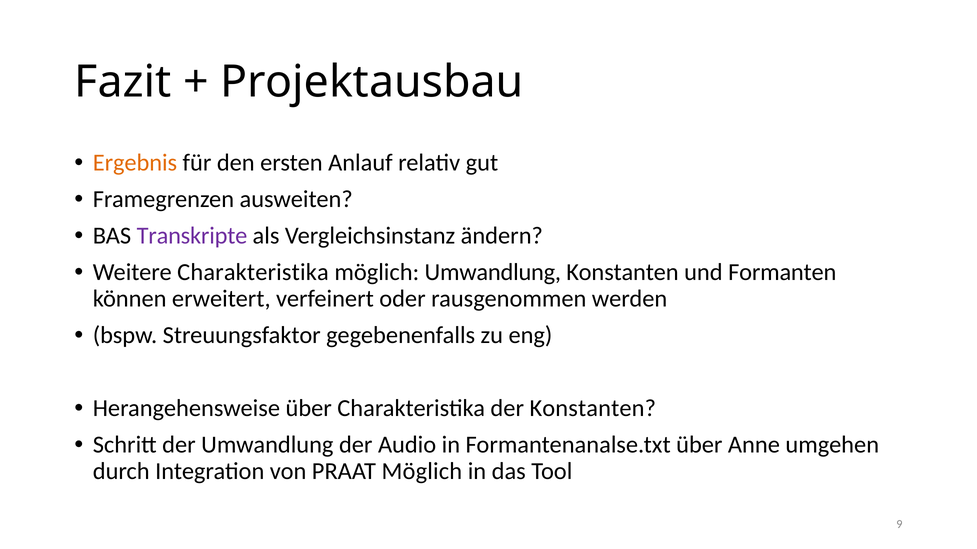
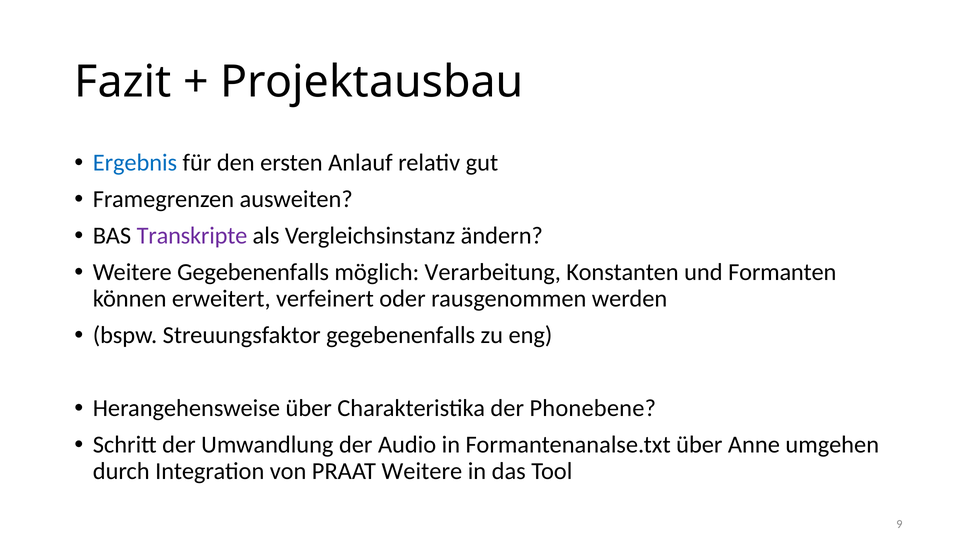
Ergebnis colour: orange -> blue
Weitere Charakteristika: Charakteristika -> Gegebenenfalls
möglich Umwandlung: Umwandlung -> Verarbeitung
der Konstanten: Konstanten -> Phonebene
PRAAT Möglich: Möglich -> Weitere
